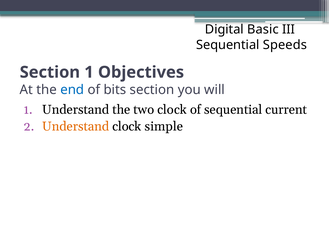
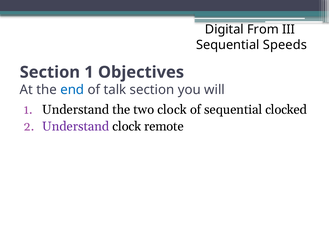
Basic: Basic -> From
bits: bits -> talk
current: current -> clocked
Understand at (76, 126) colour: orange -> purple
simple: simple -> remote
